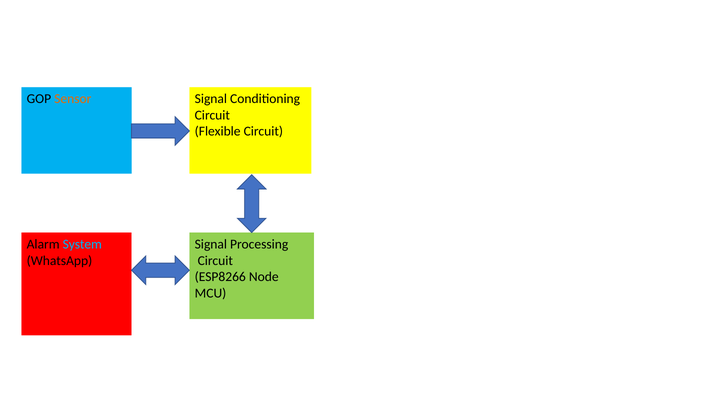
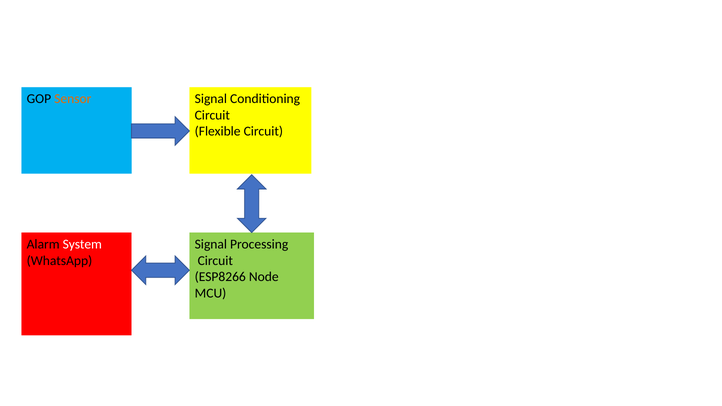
System colour: light blue -> white
